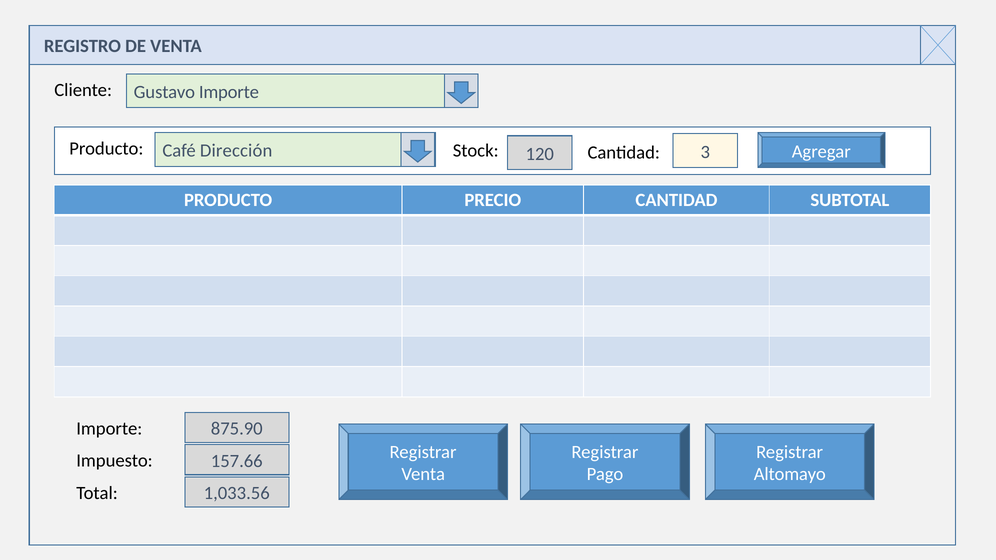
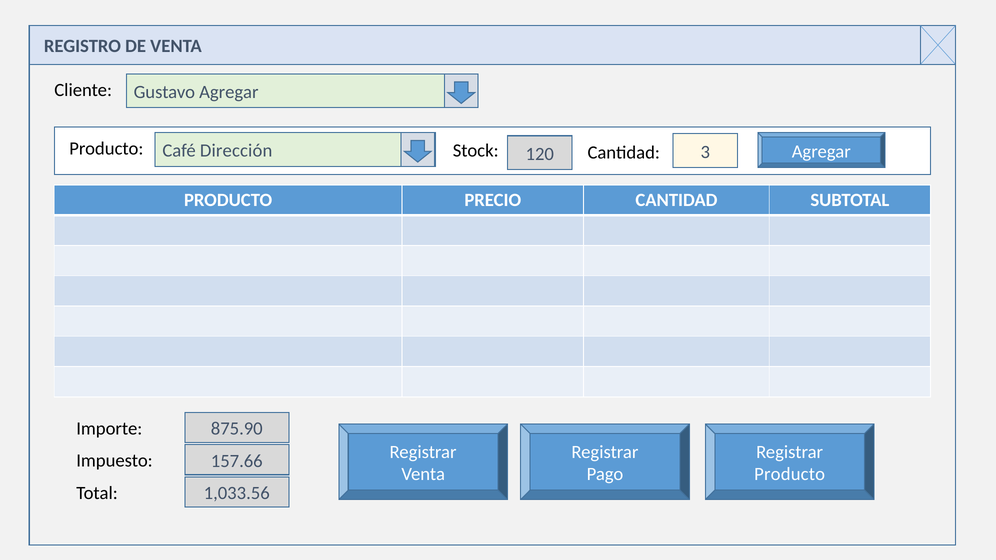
Gustavo Importe: Importe -> Agregar
Altomayo at (790, 475): Altomayo -> Producto
